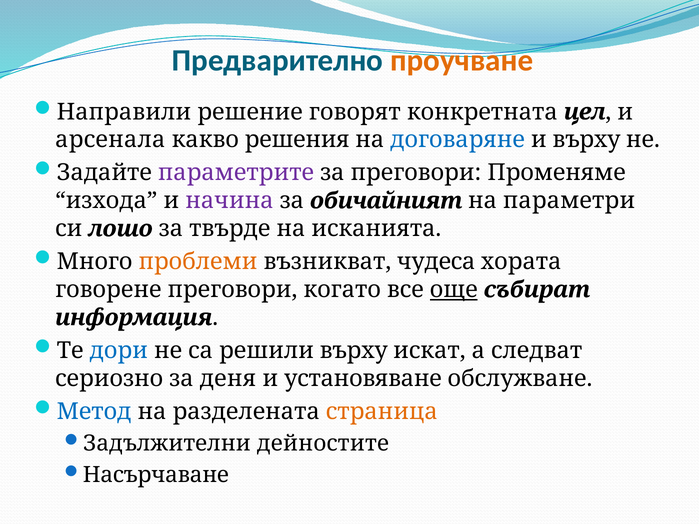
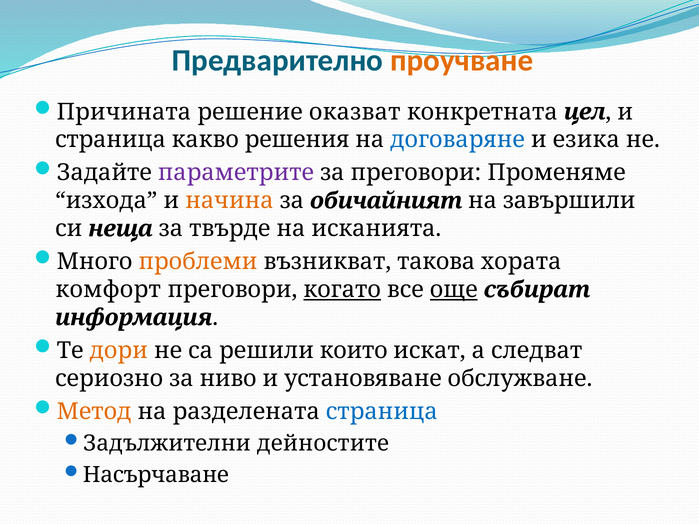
Направили: Направили -> Причината
говорят: говорят -> оказват
арсенала at (110, 140): арсенала -> страница
и върху: върху -> езика
начина colour: purple -> orange
параметри: параметри -> завършили
лошо: лошо -> неща
чудеса: чудеса -> такова
говорене: говорене -> комфорт
когато underline: none -> present
дори colour: blue -> orange
решили върху: върху -> които
деня: деня -> ниво
Метод colour: blue -> orange
страница at (382, 412) colour: orange -> blue
